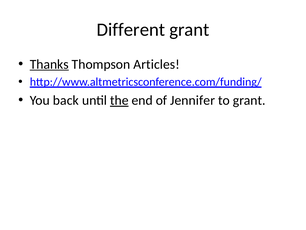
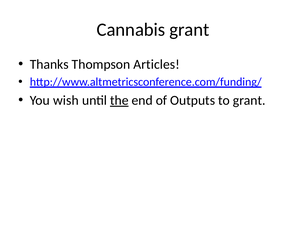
Different: Different -> Cannabis
Thanks underline: present -> none
back: back -> wish
Jennifer: Jennifer -> Outputs
